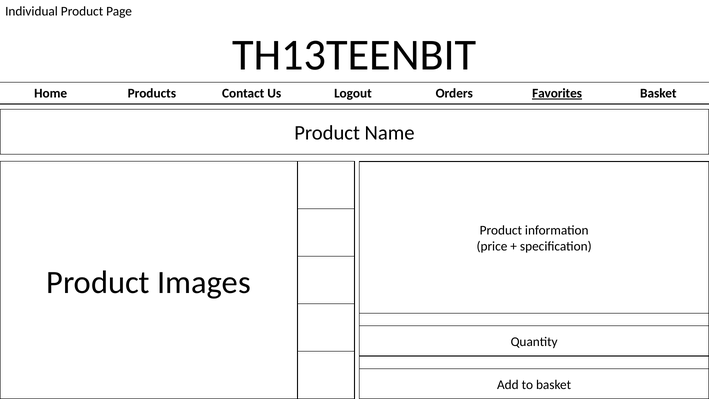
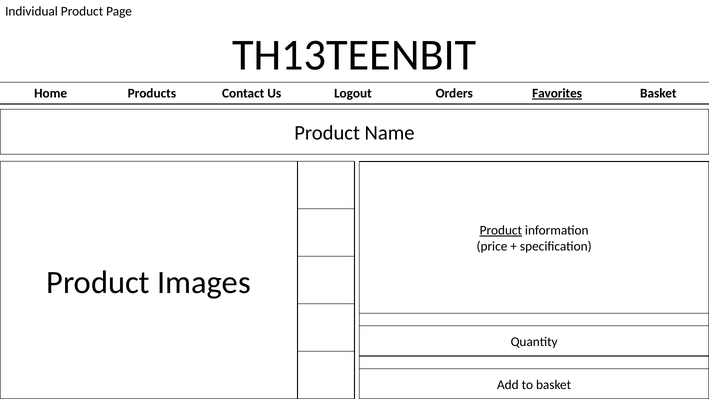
Product at (501, 230) underline: none -> present
